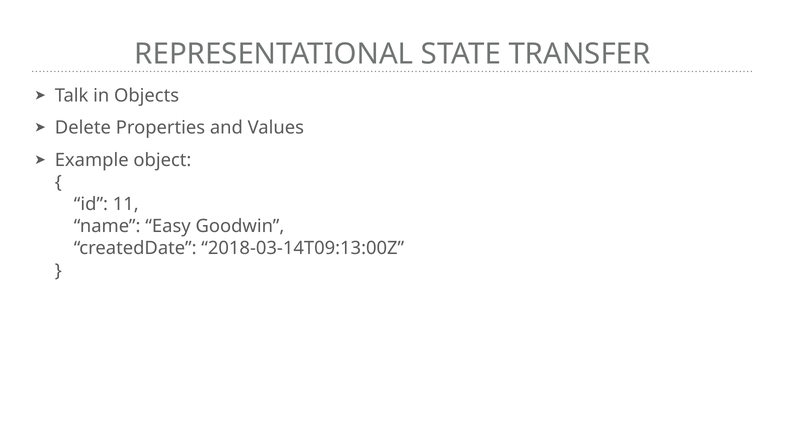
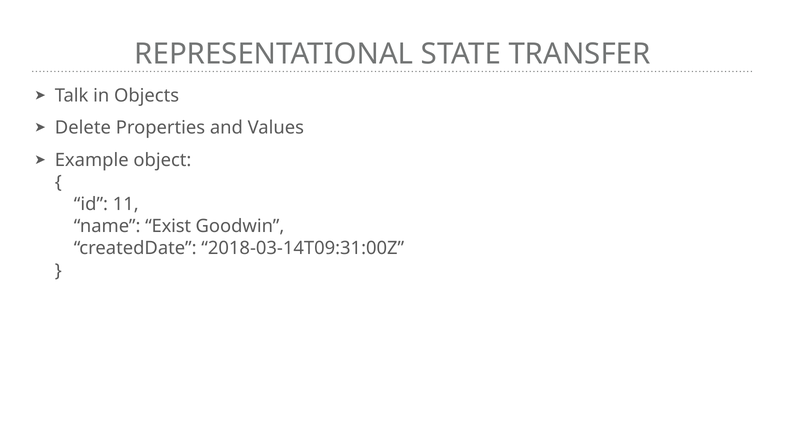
Easy: Easy -> Exist
2018-03-14T09:13:00Z: 2018-03-14T09:13:00Z -> 2018-03-14T09:31:00Z
